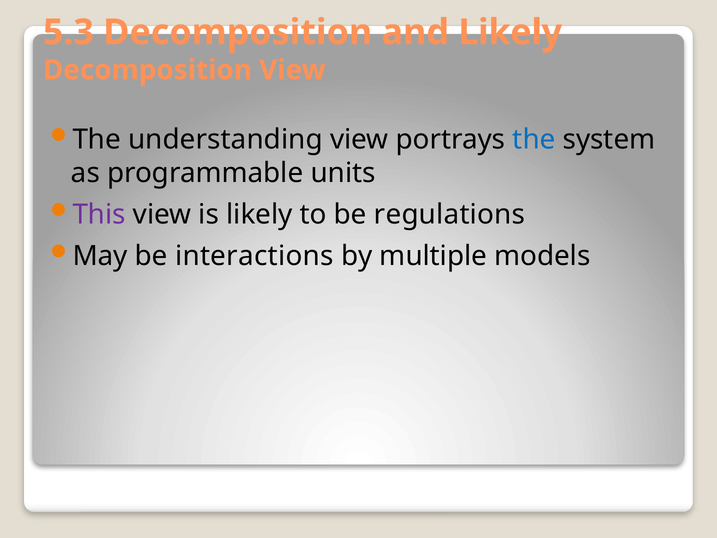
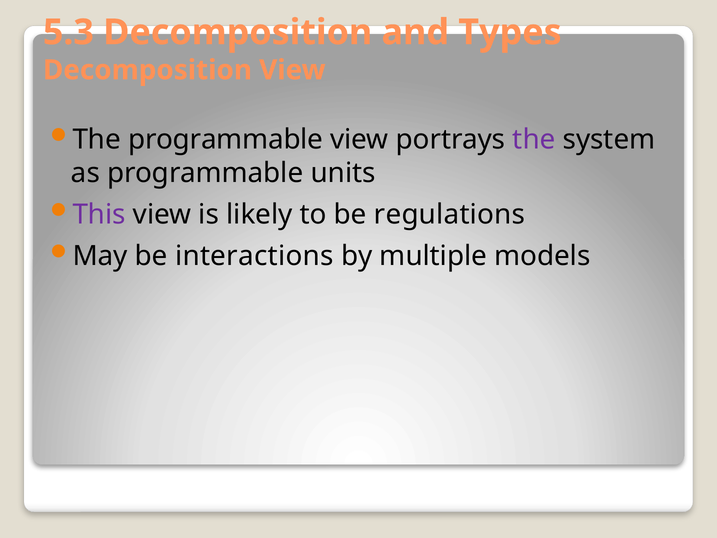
and Likely: Likely -> Types
The understanding: understanding -> programmable
the at (534, 139) colour: blue -> purple
